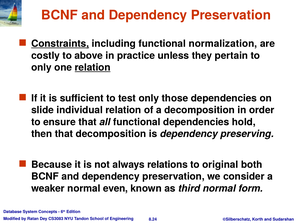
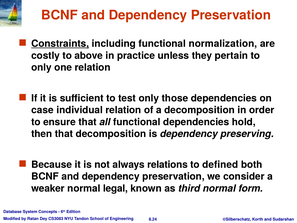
relation at (93, 67) underline: present -> none
slide: slide -> case
original: original -> defined
even: even -> legal
